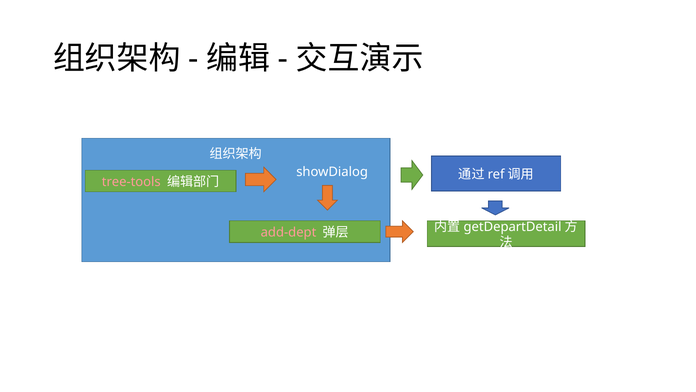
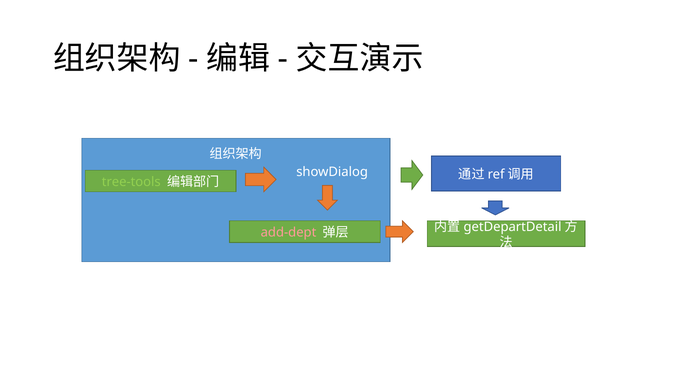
tree-tools colour: pink -> light green
